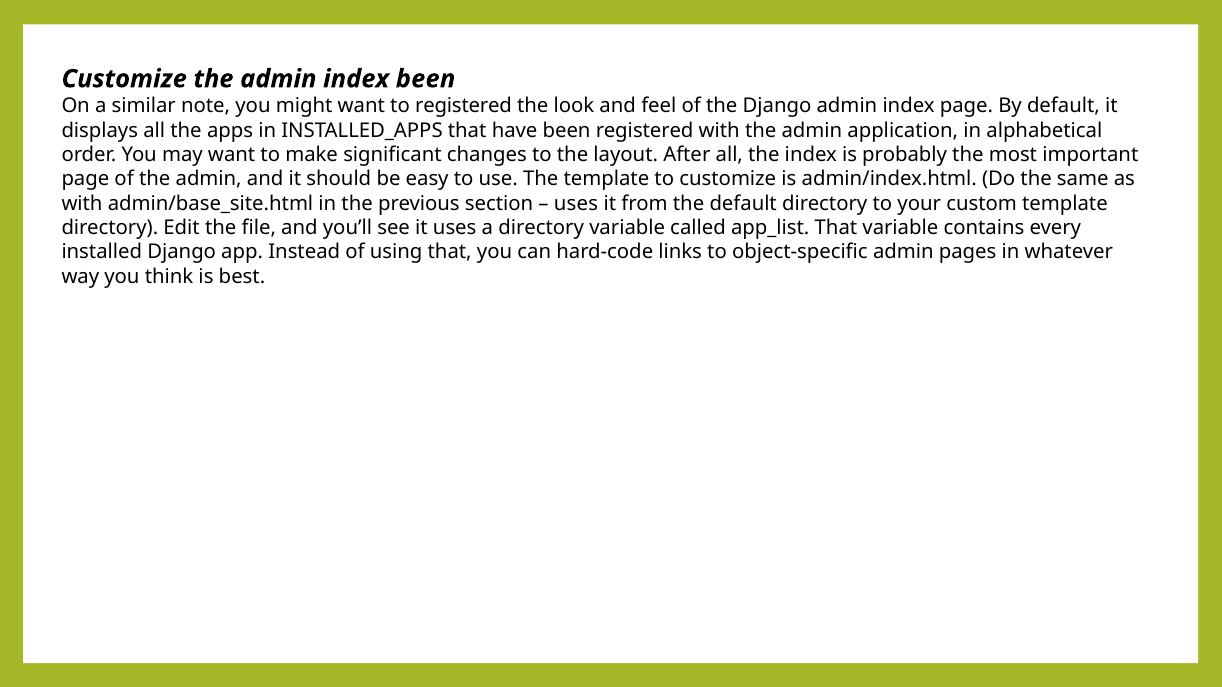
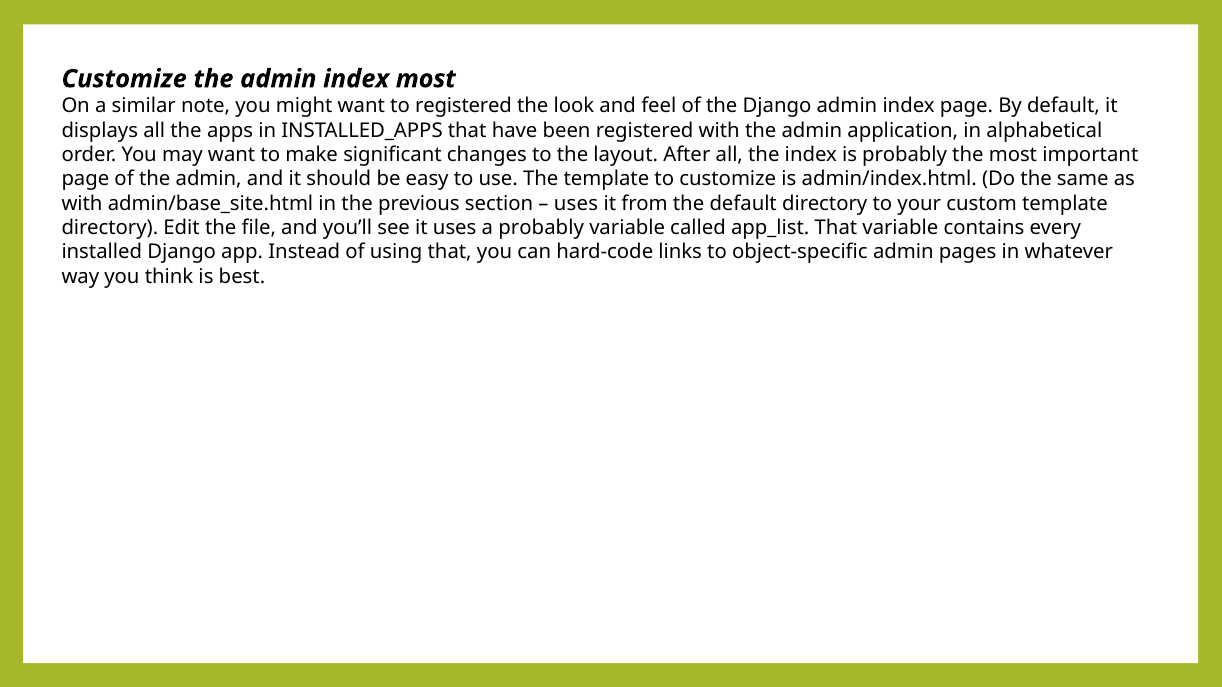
index been: been -> most
a directory: directory -> probably
